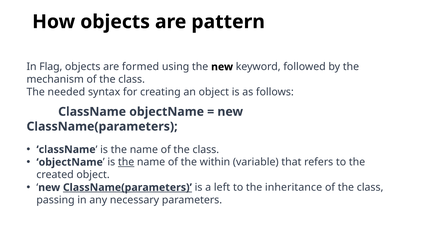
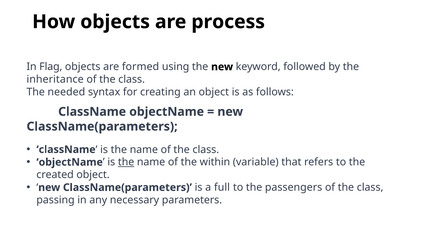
pattern: pattern -> process
mechanism: mechanism -> inheritance
ClassName(parameters at (127, 188) underline: present -> none
left: left -> full
inheritance: inheritance -> passengers
